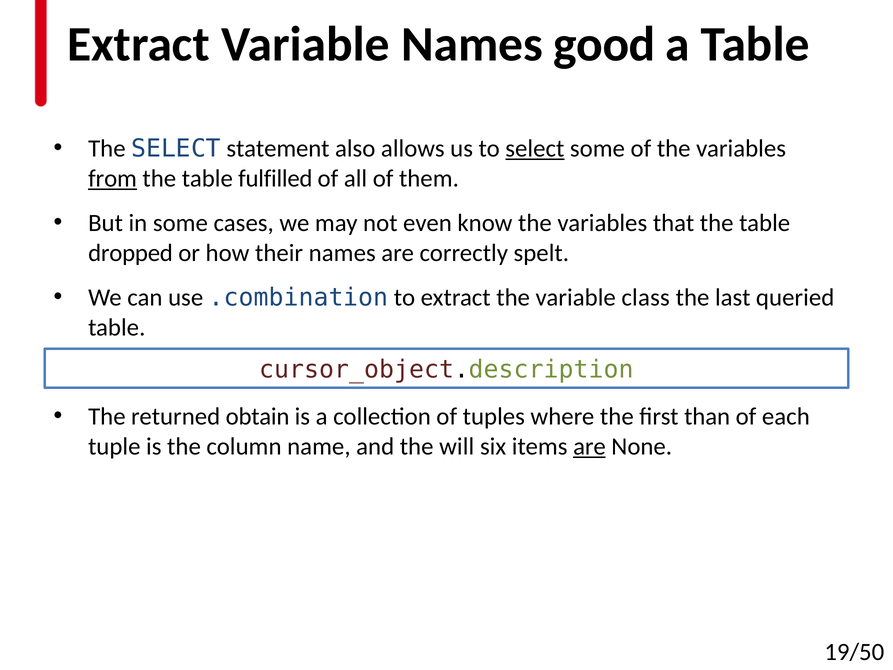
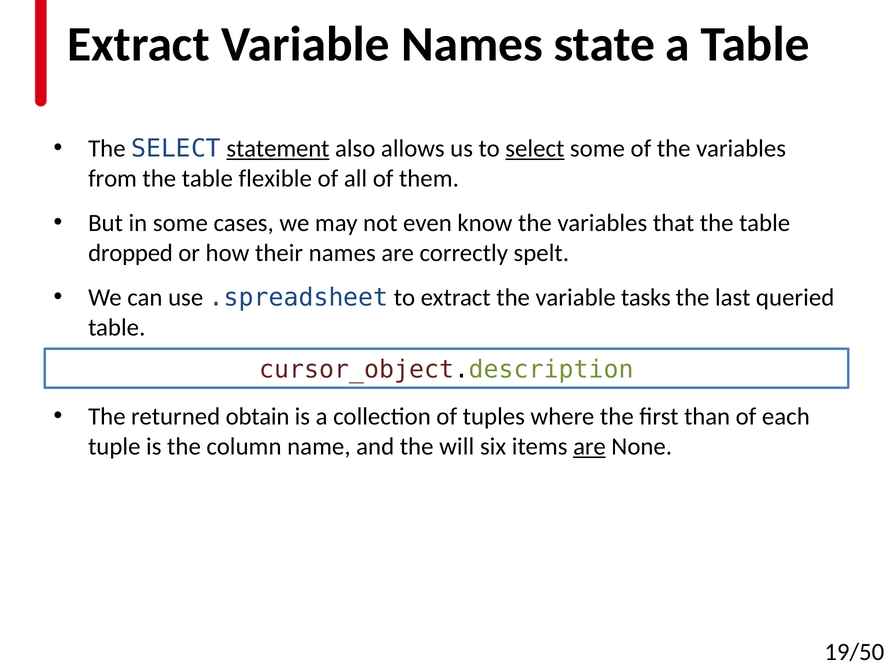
good: good -> state
statement underline: none -> present
from underline: present -> none
fulfilled: fulfilled -> flexible
.combination: .combination -> .spreadsheet
class: class -> tasks
